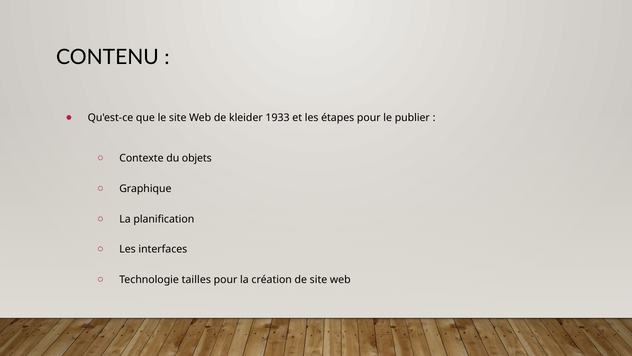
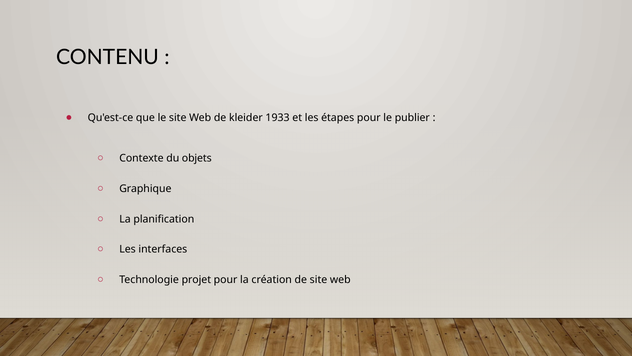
tailles: tailles -> projet
